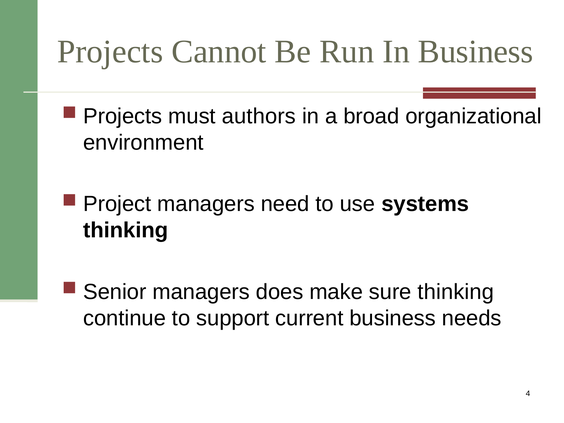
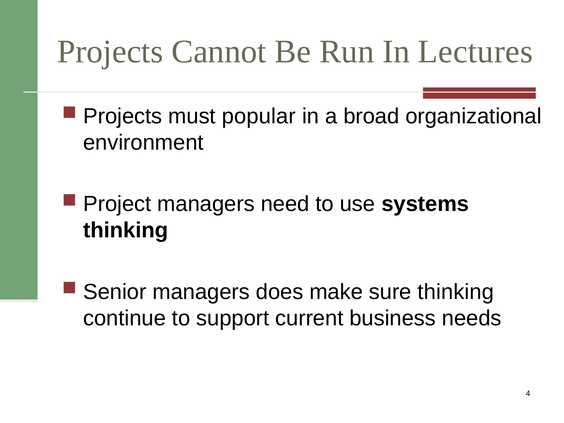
In Business: Business -> Lectures
authors: authors -> popular
